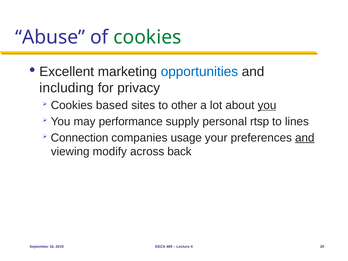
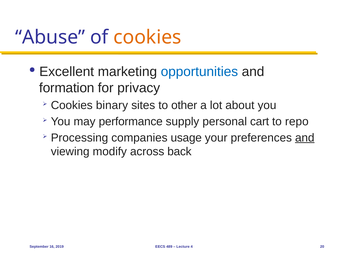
cookies at (147, 37) colour: green -> orange
including: including -> formation
based: based -> binary
you at (267, 105) underline: present -> none
rtsp: rtsp -> cart
lines: lines -> repo
Connection: Connection -> Processing
